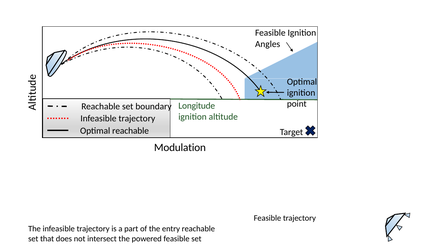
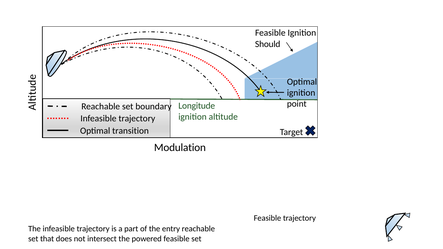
Angles: Angles -> Should
Optimal reachable: reachable -> transition
